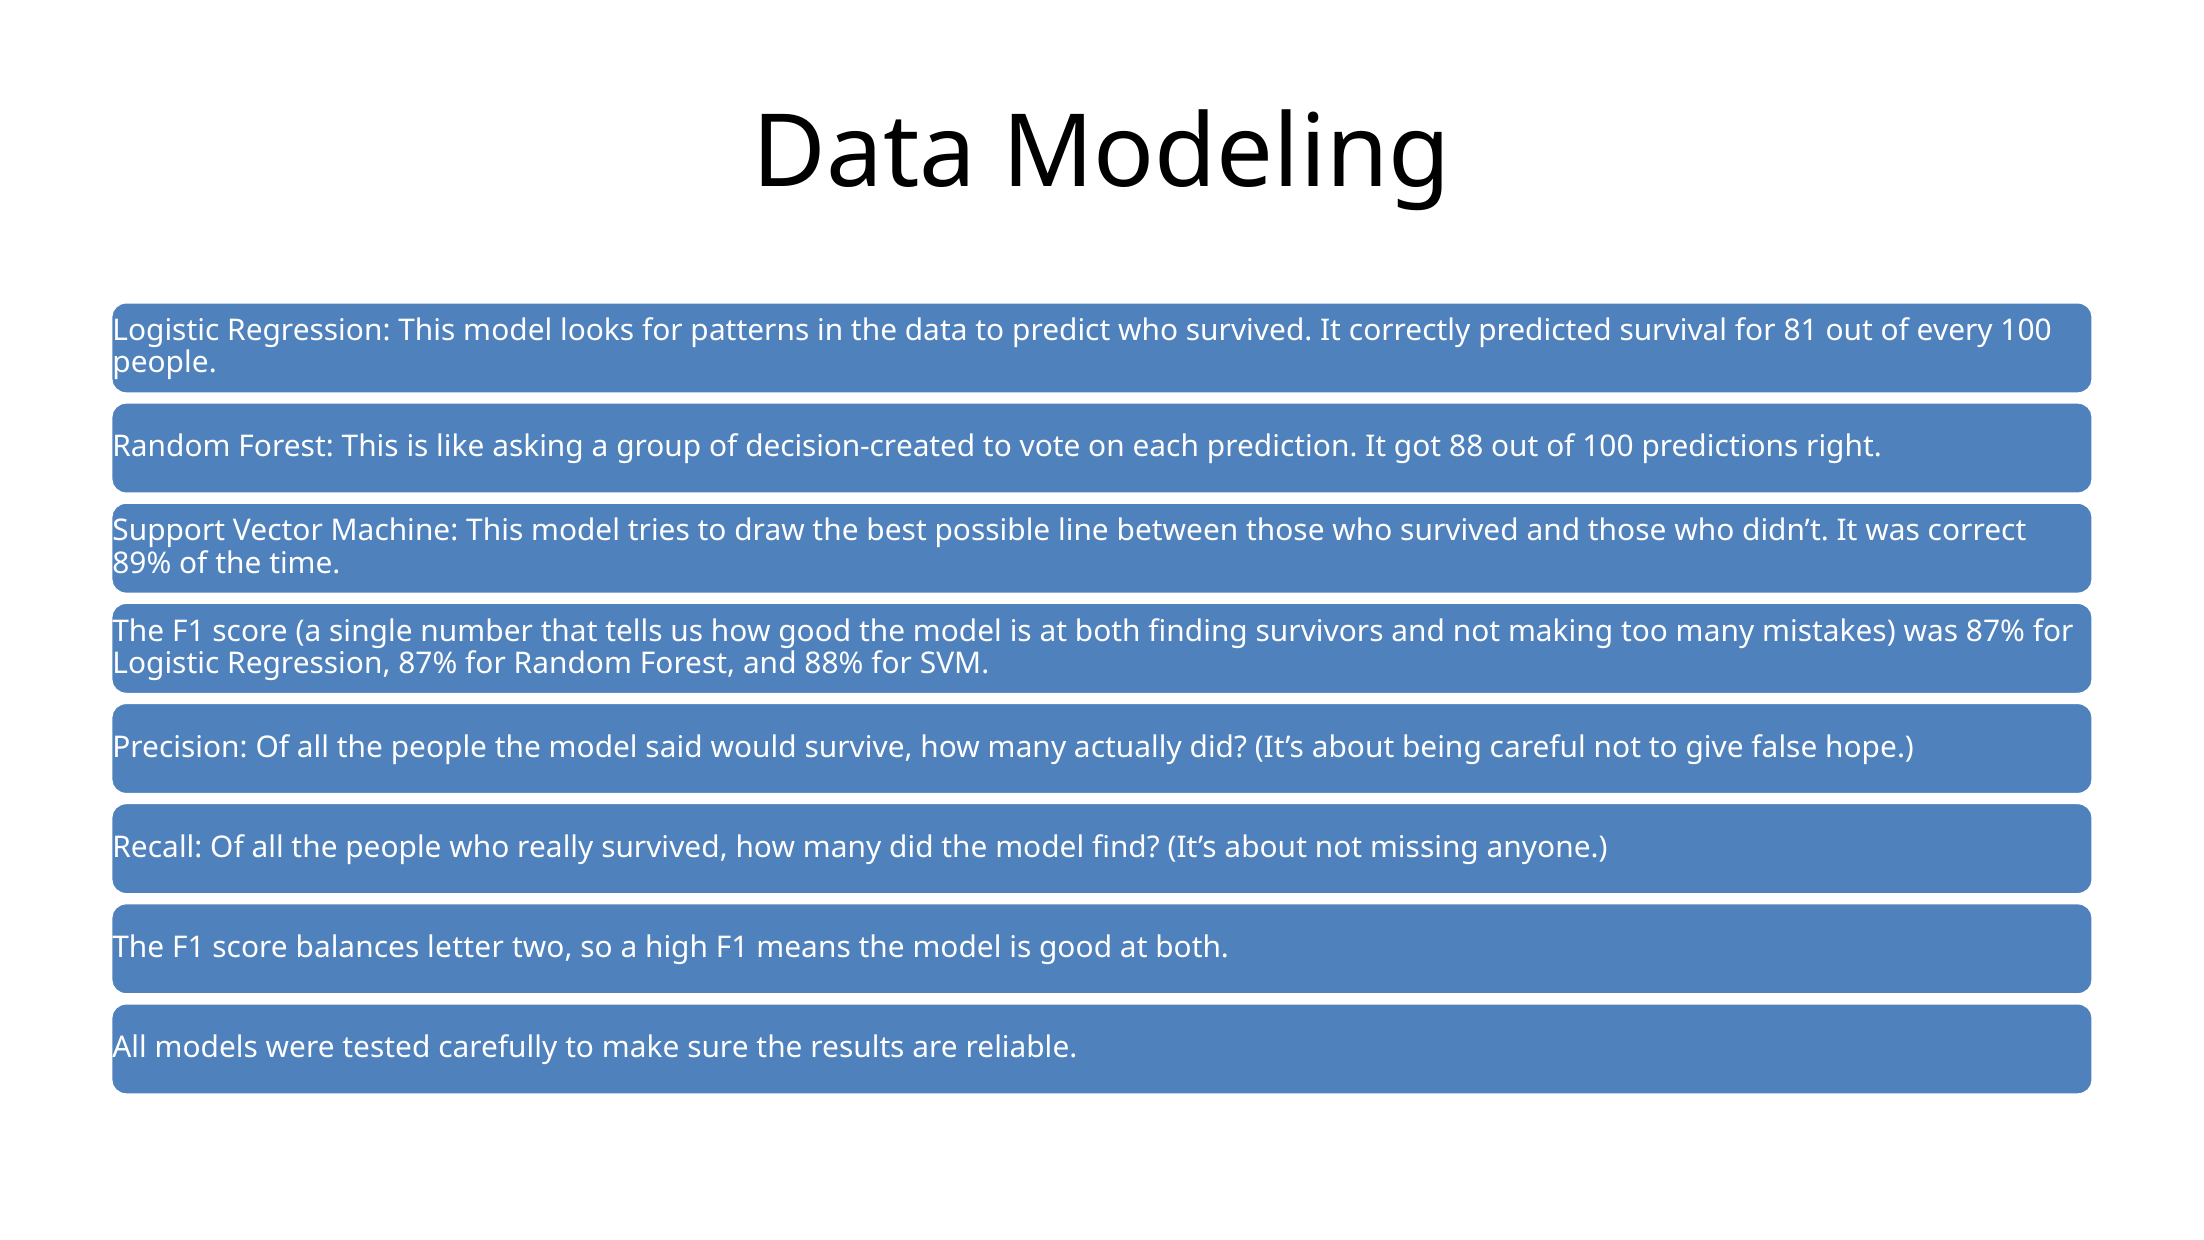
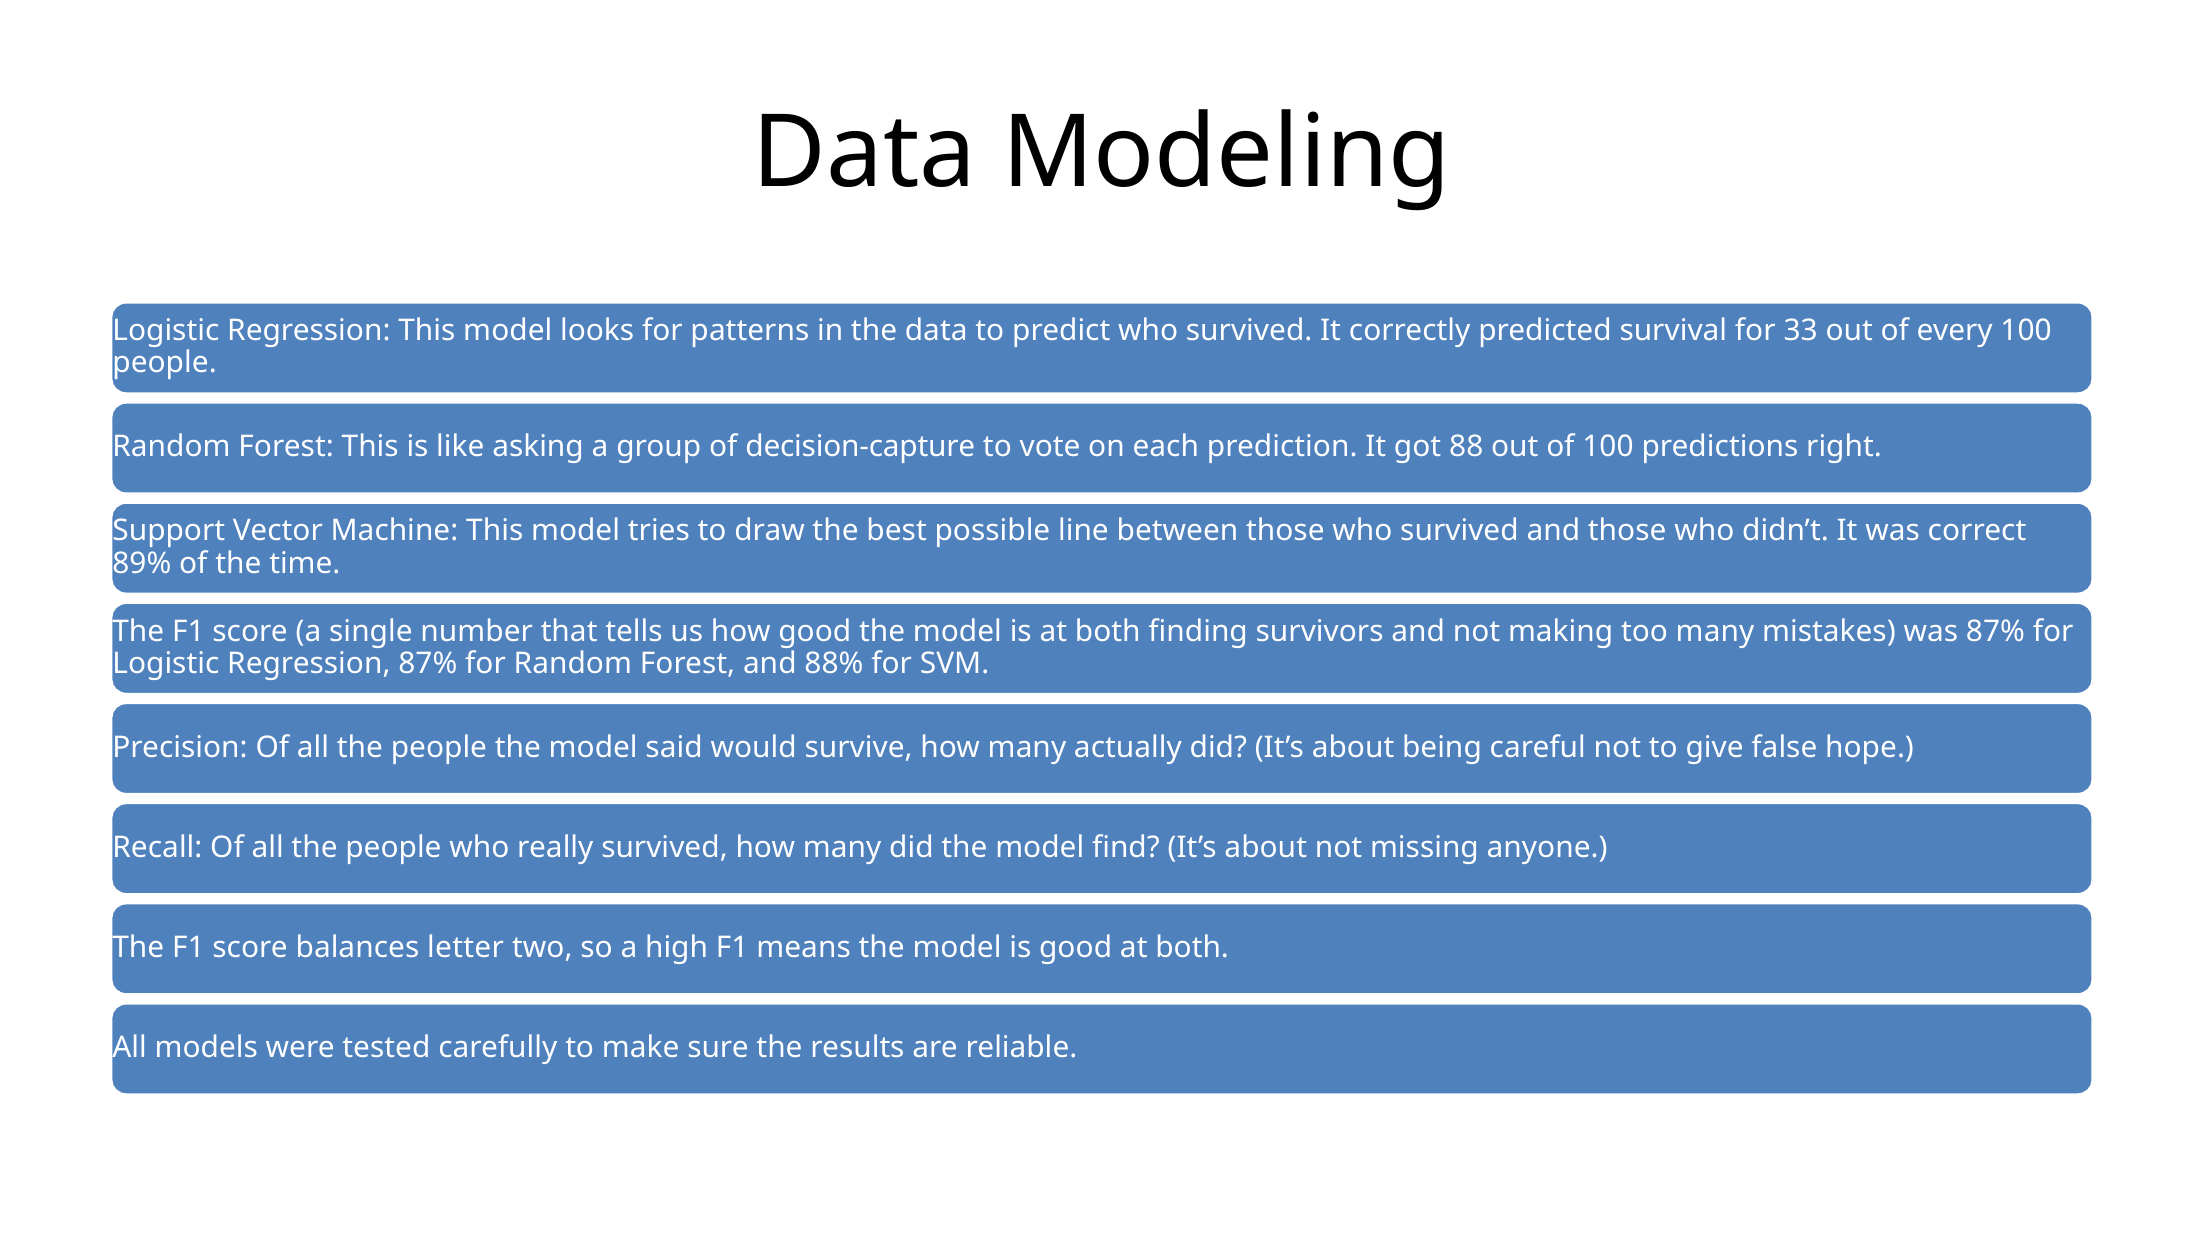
81: 81 -> 33
decision-created: decision-created -> decision-capture
